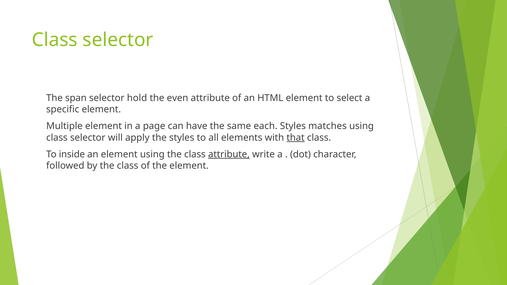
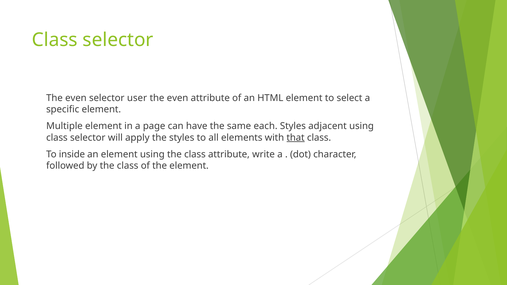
span at (76, 98): span -> even
hold: hold -> user
matches: matches -> adjacent
attribute at (229, 154) underline: present -> none
